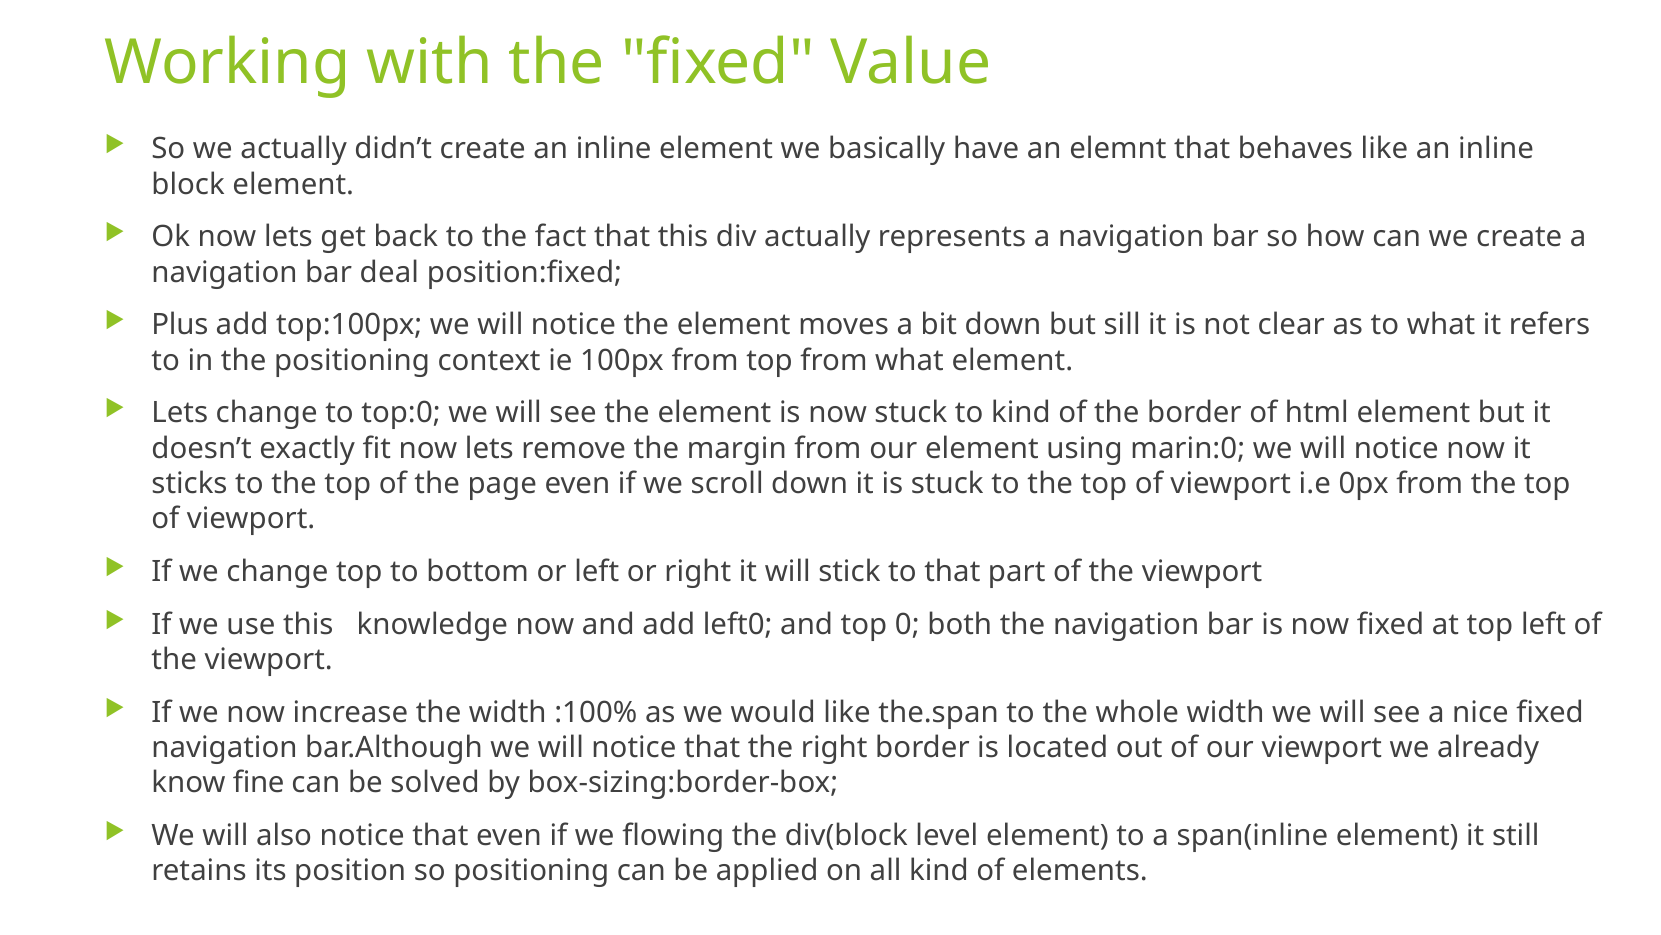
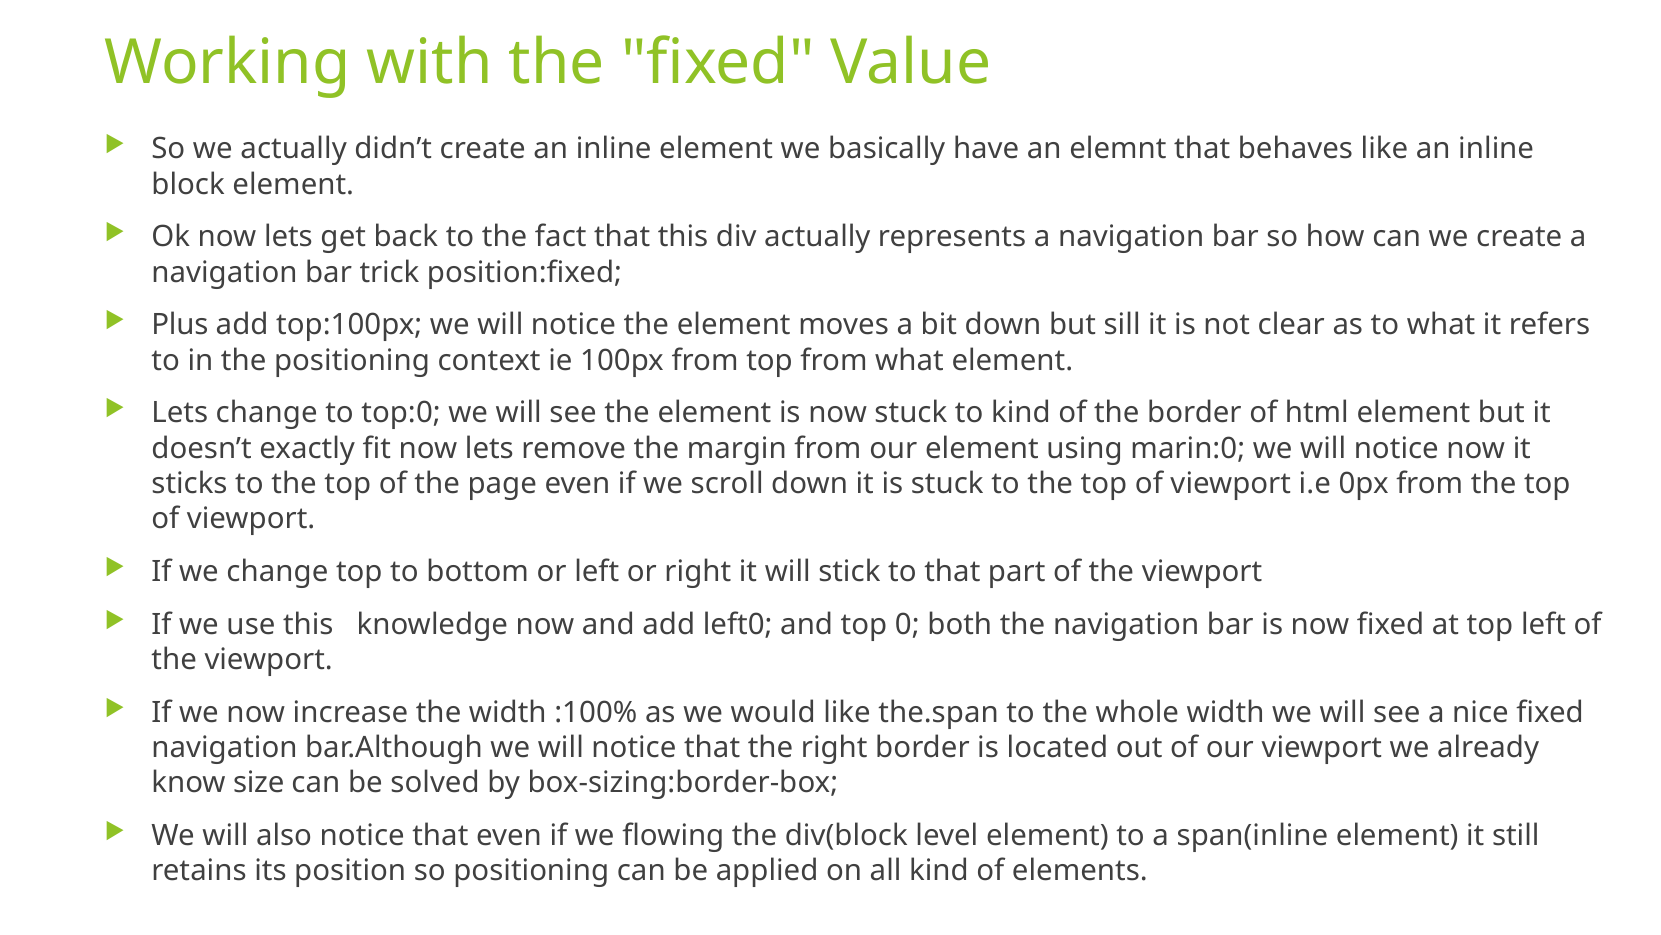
deal: deal -> trick
fine: fine -> size
